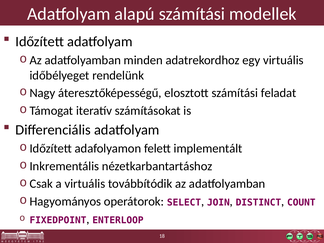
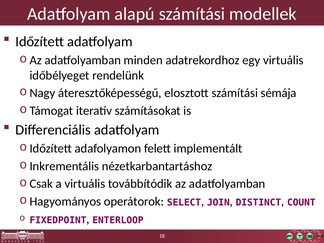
feladat: feladat -> sémája
